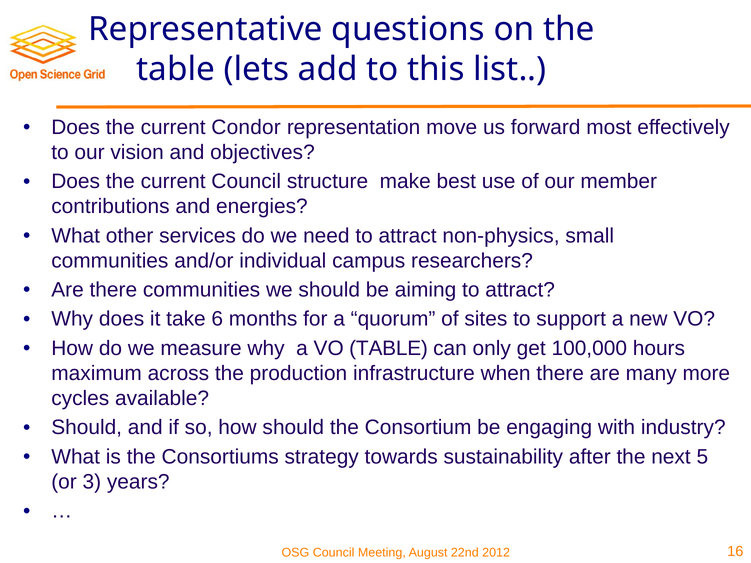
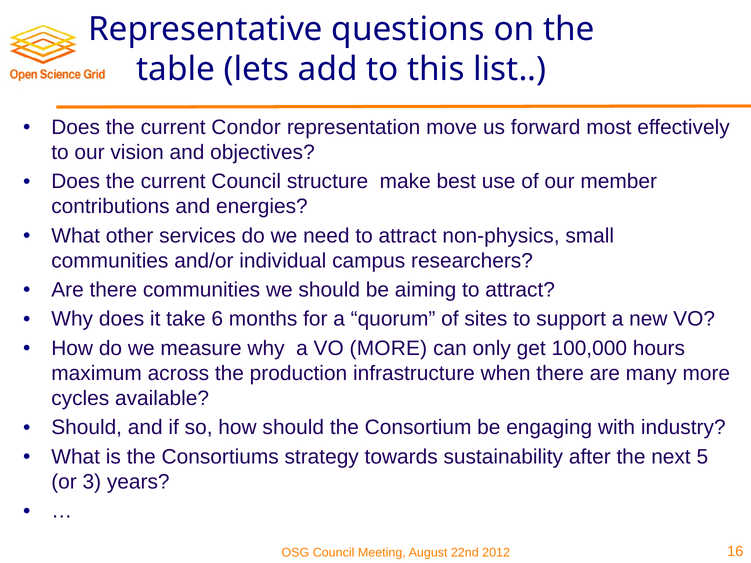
VO TABLE: TABLE -> MORE
